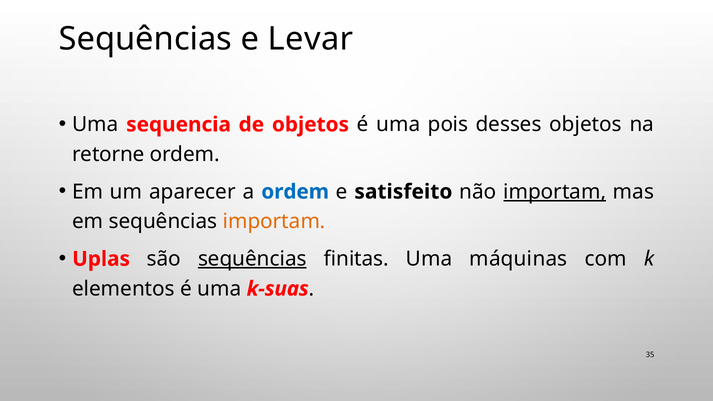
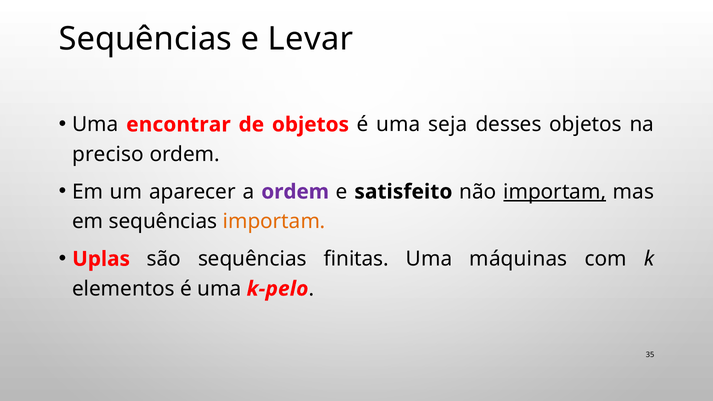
sequencia: sequencia -> encontrar
pois: pois -> seja
retorne: retorne -> preciso
ordem at (295, 192) colour: blue -> purple
sequências at (252, 259) underline: present -> none
k-suas: k-suas -> k-pelo
